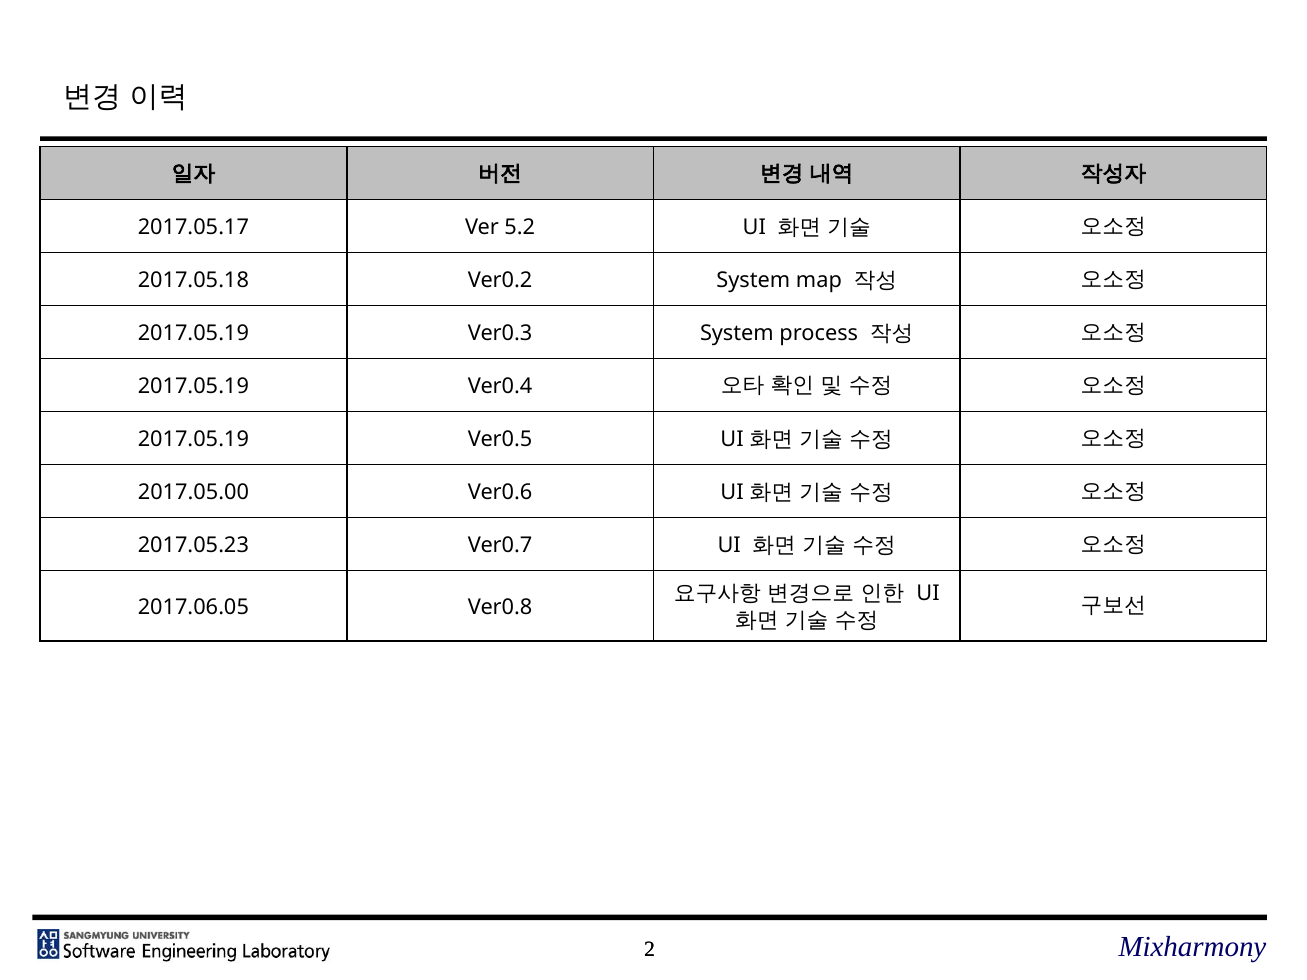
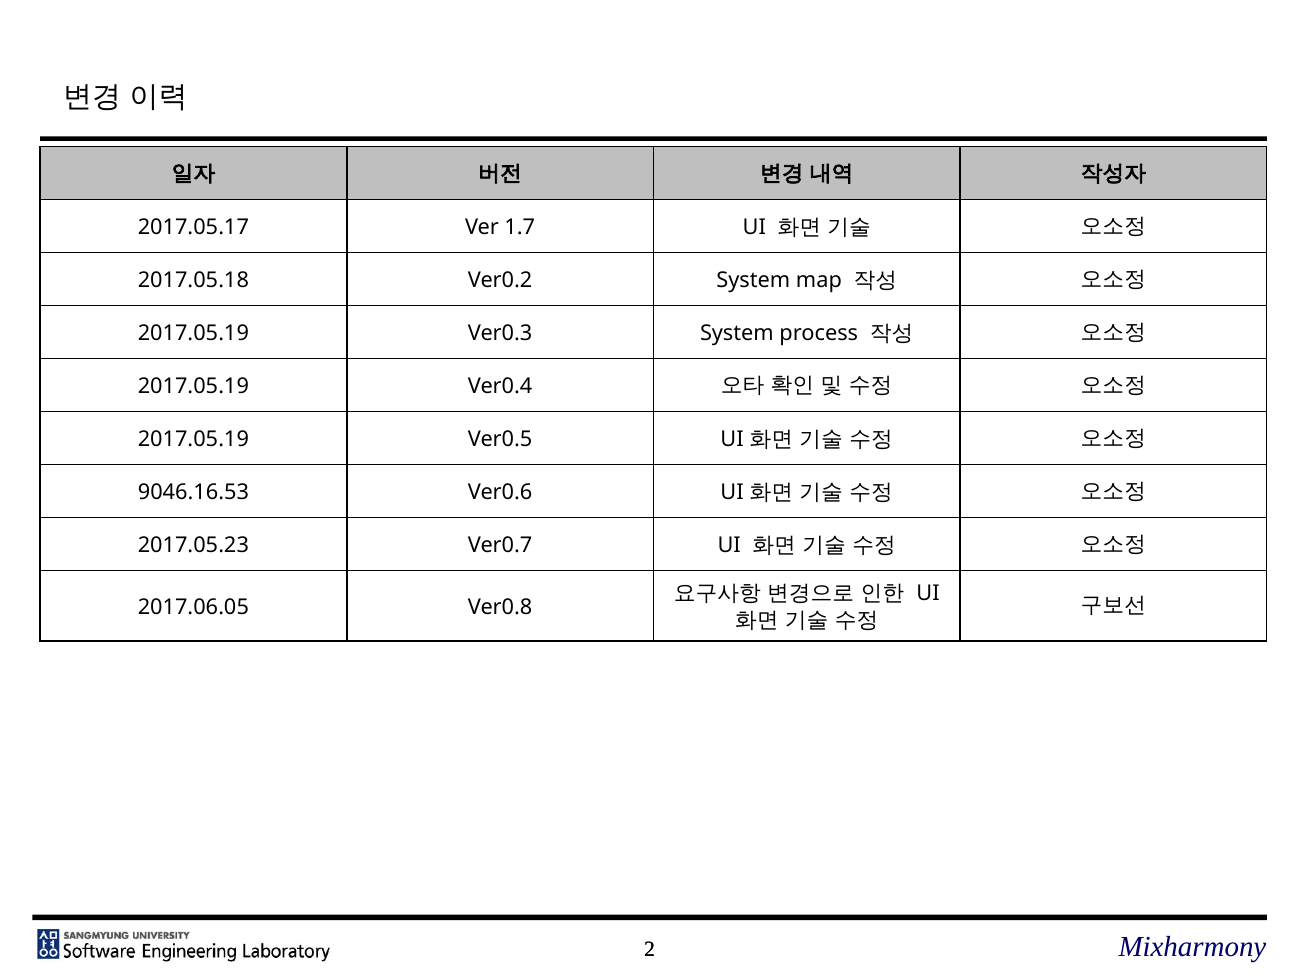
5.2: 5.2 -> 1.7
2017.05.00: 2017.05.00 -> 9046.16.53
